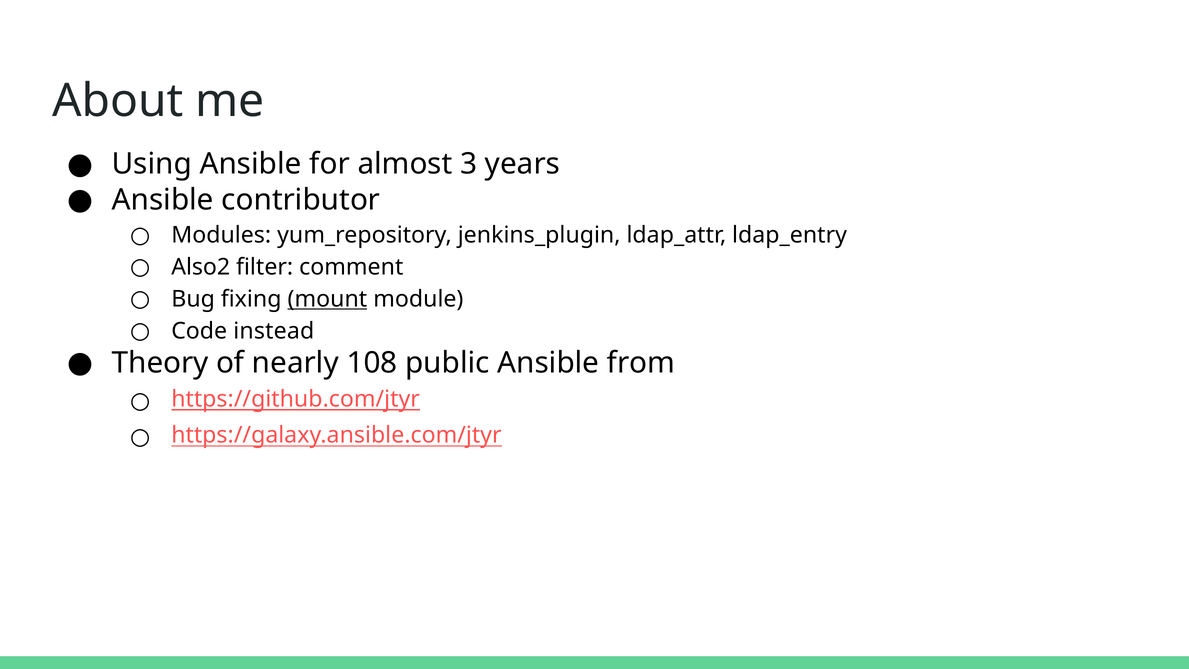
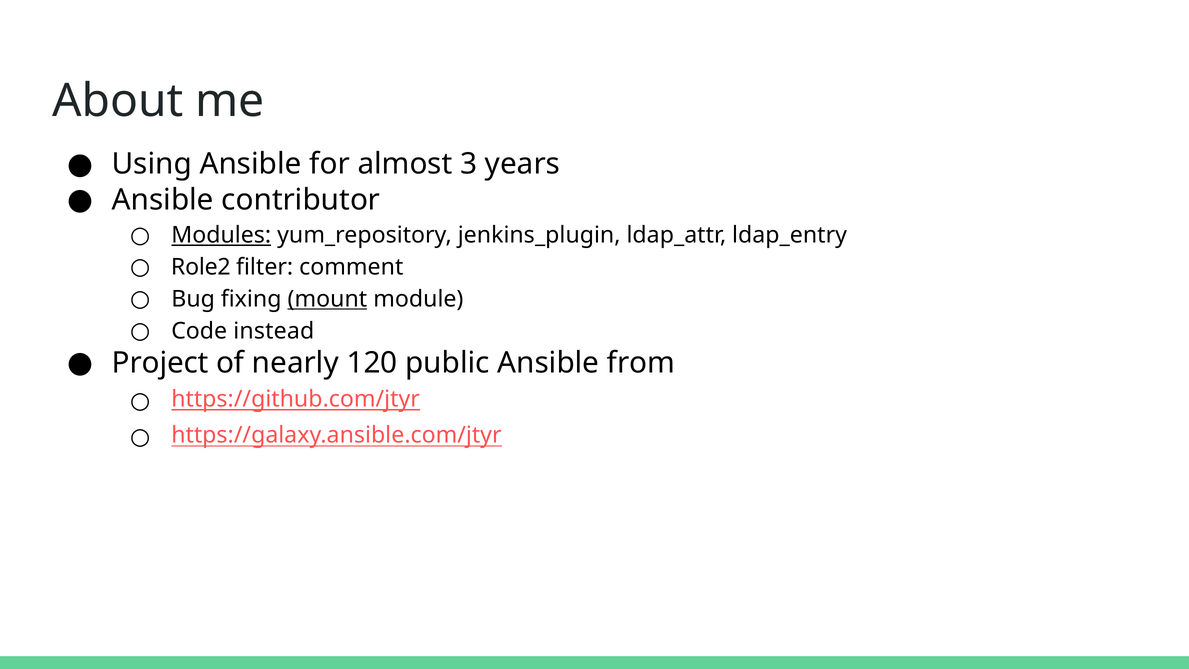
Modules underline: none -> present
Also2: Also2 -> Role2
Theory: Theory -> Project
108: 108 -> 120
